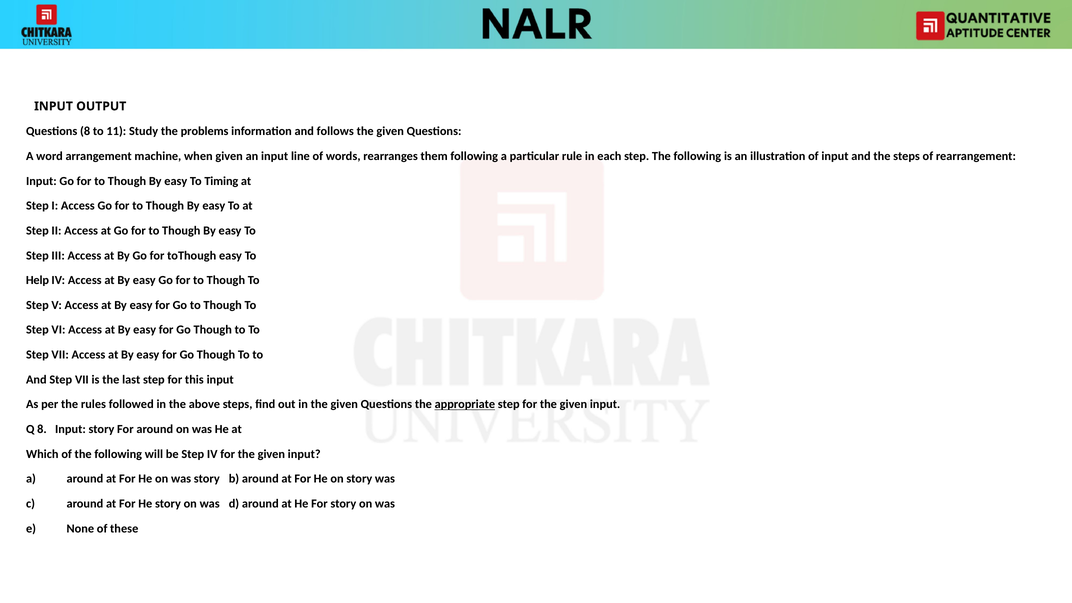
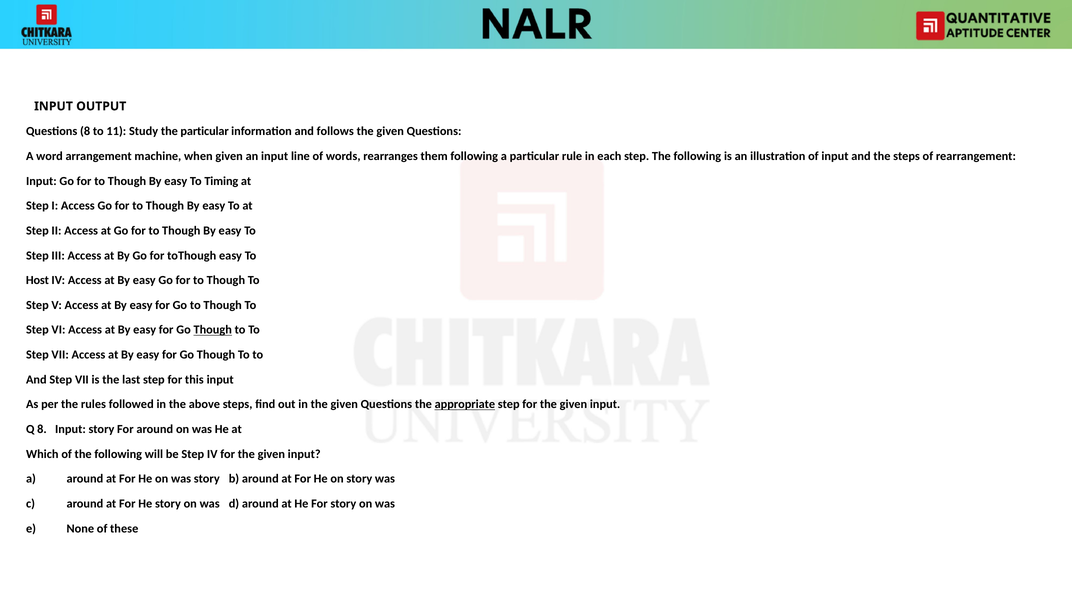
the problems: problems -> particular
Help: Help -> Host
Though at (213, 330) underline: none -> present
